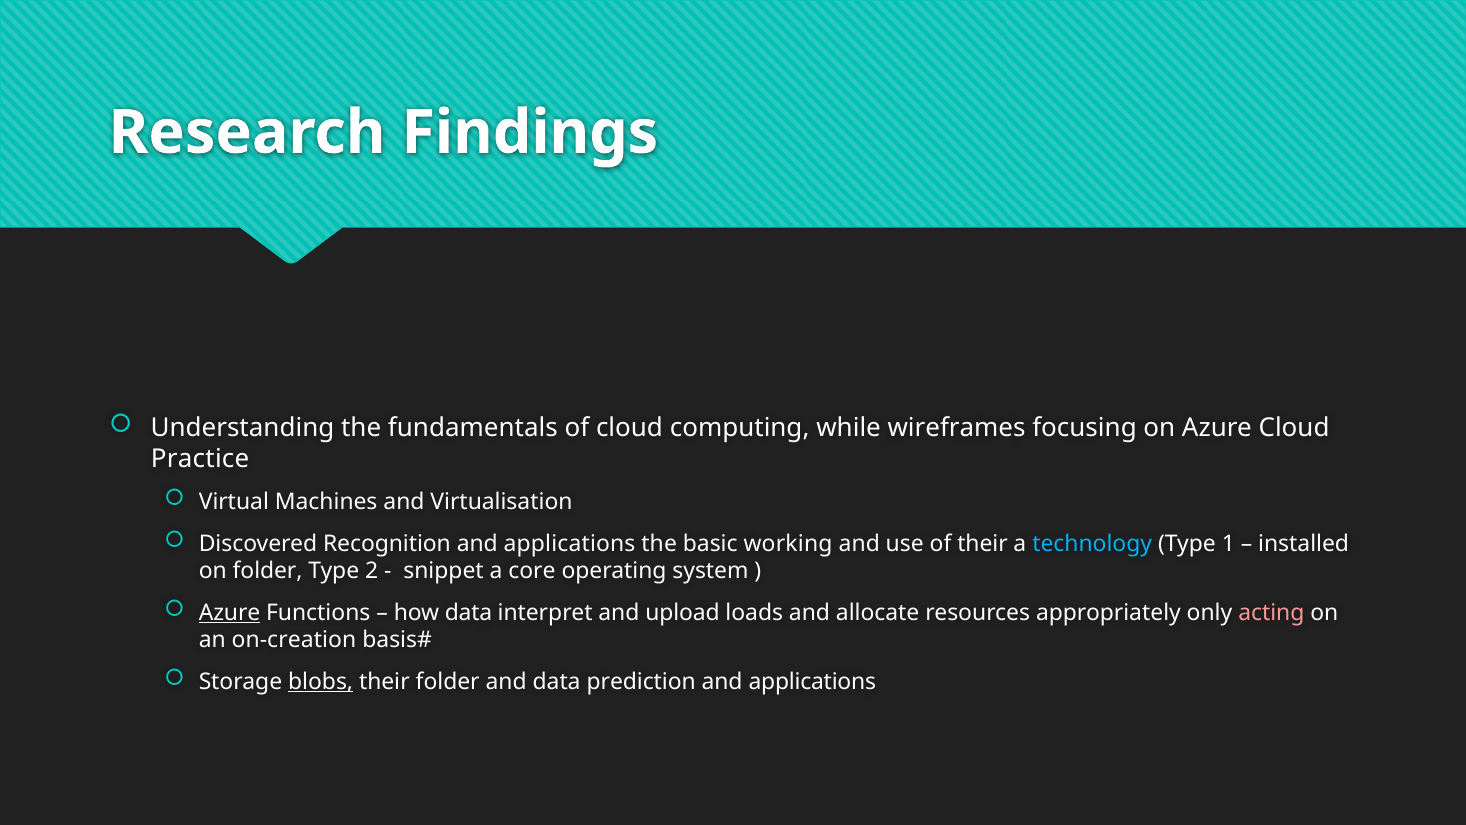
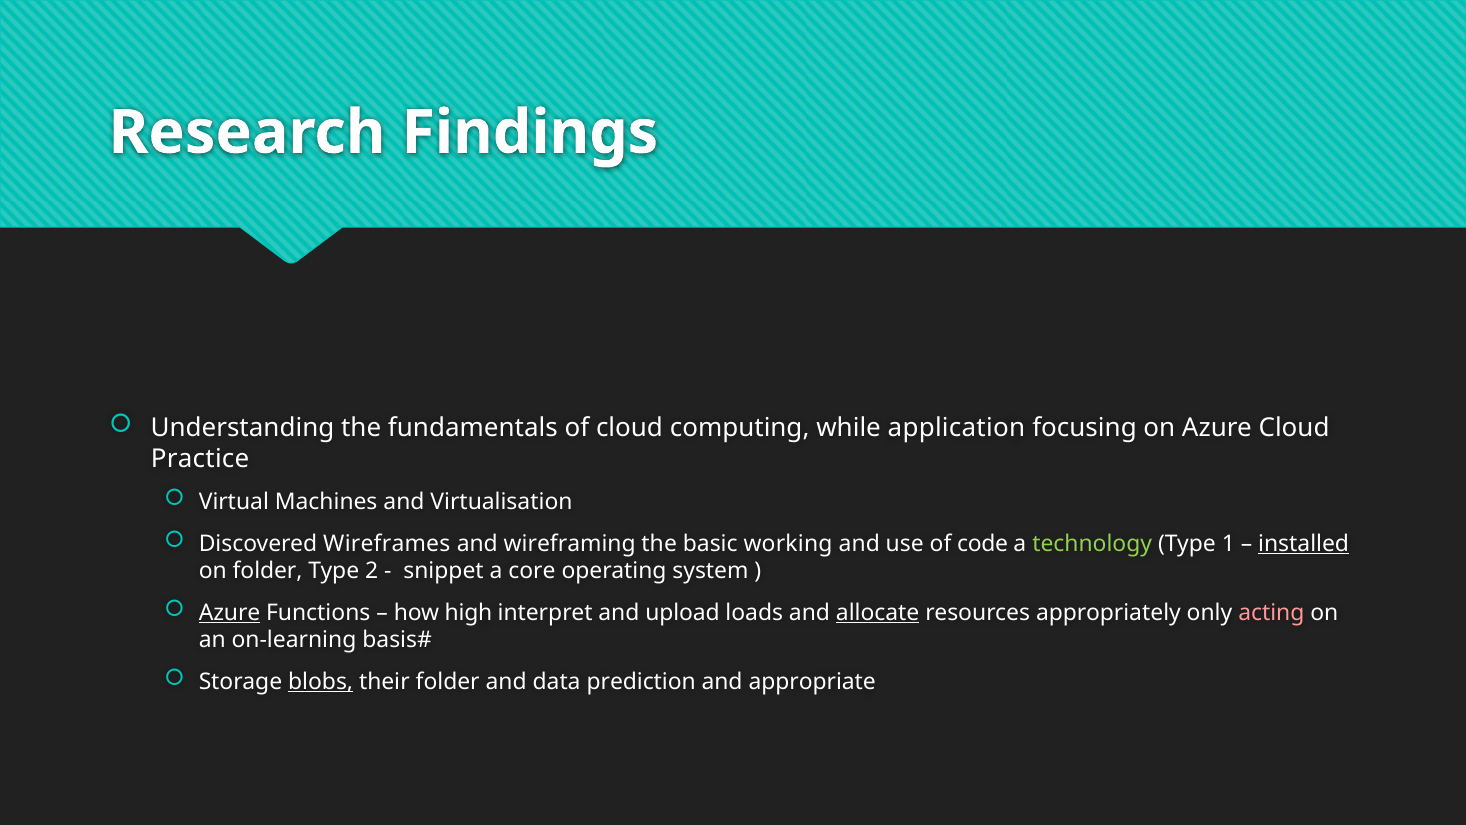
wireframes: wireframes -> application
Recognition: Recognition -> Wireframes
applications at (570, 543): applications -> wireframing
of their: their -> code
technology colour: light blue -> light green
installed underline: none -> present
how data: data -> high
allocate underline: none -> present
on-creation: on-creation -> on-learning
applications at (812, 682): applications -> appropriate
